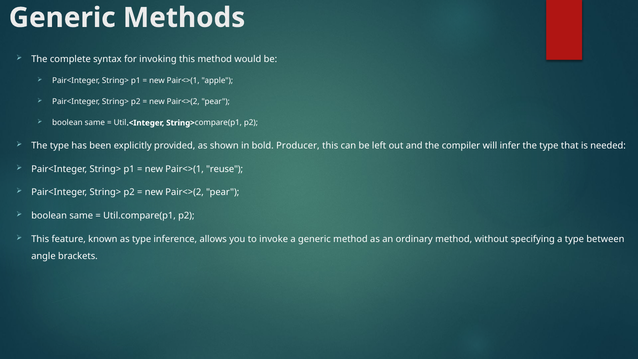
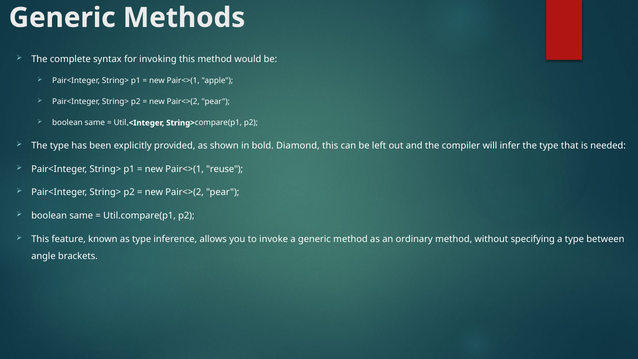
Producer: Producer -> Diamond
